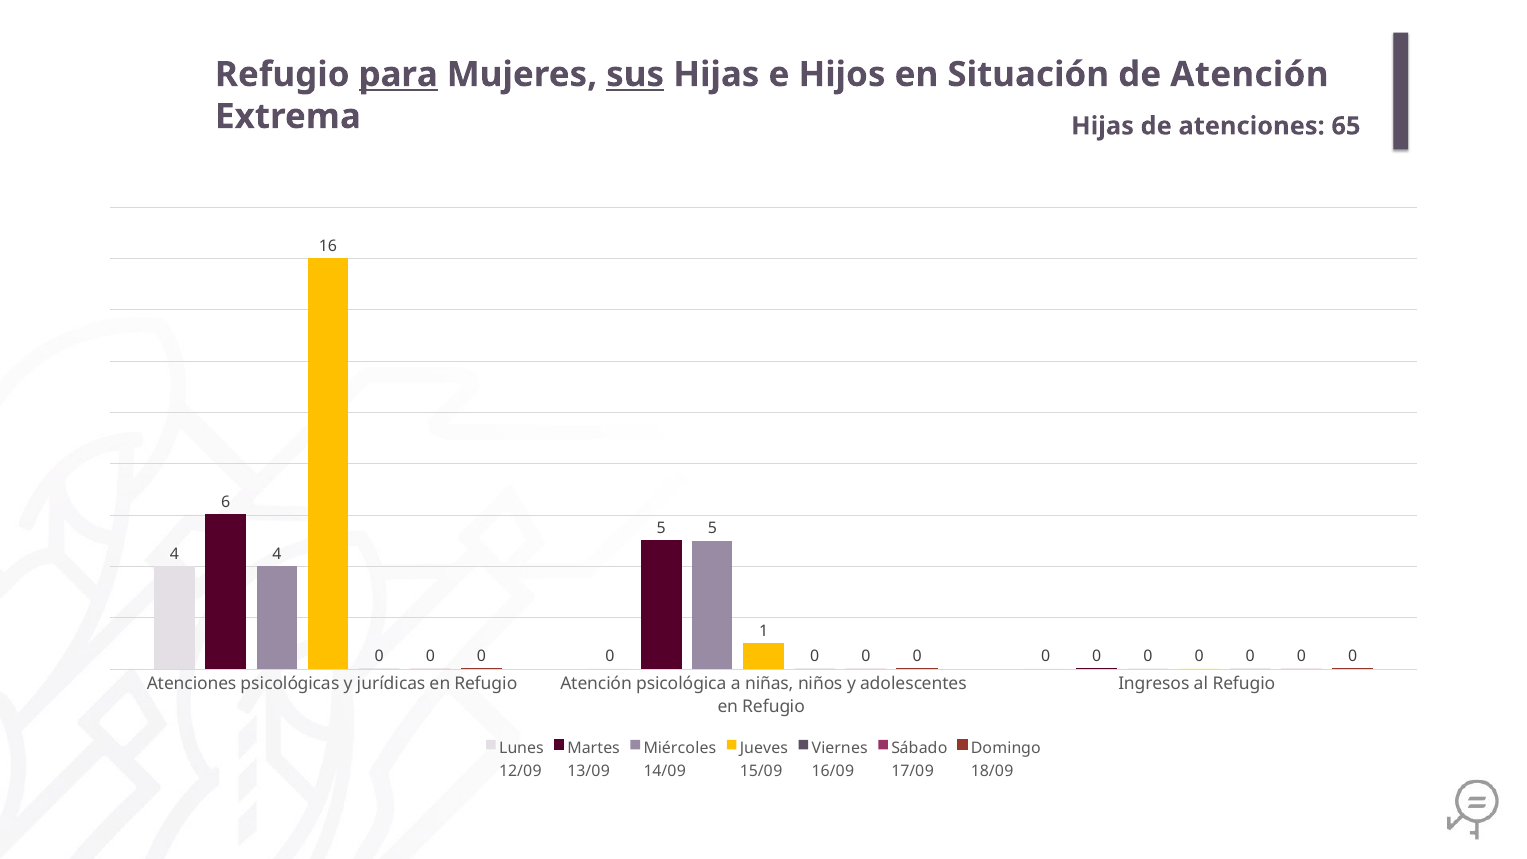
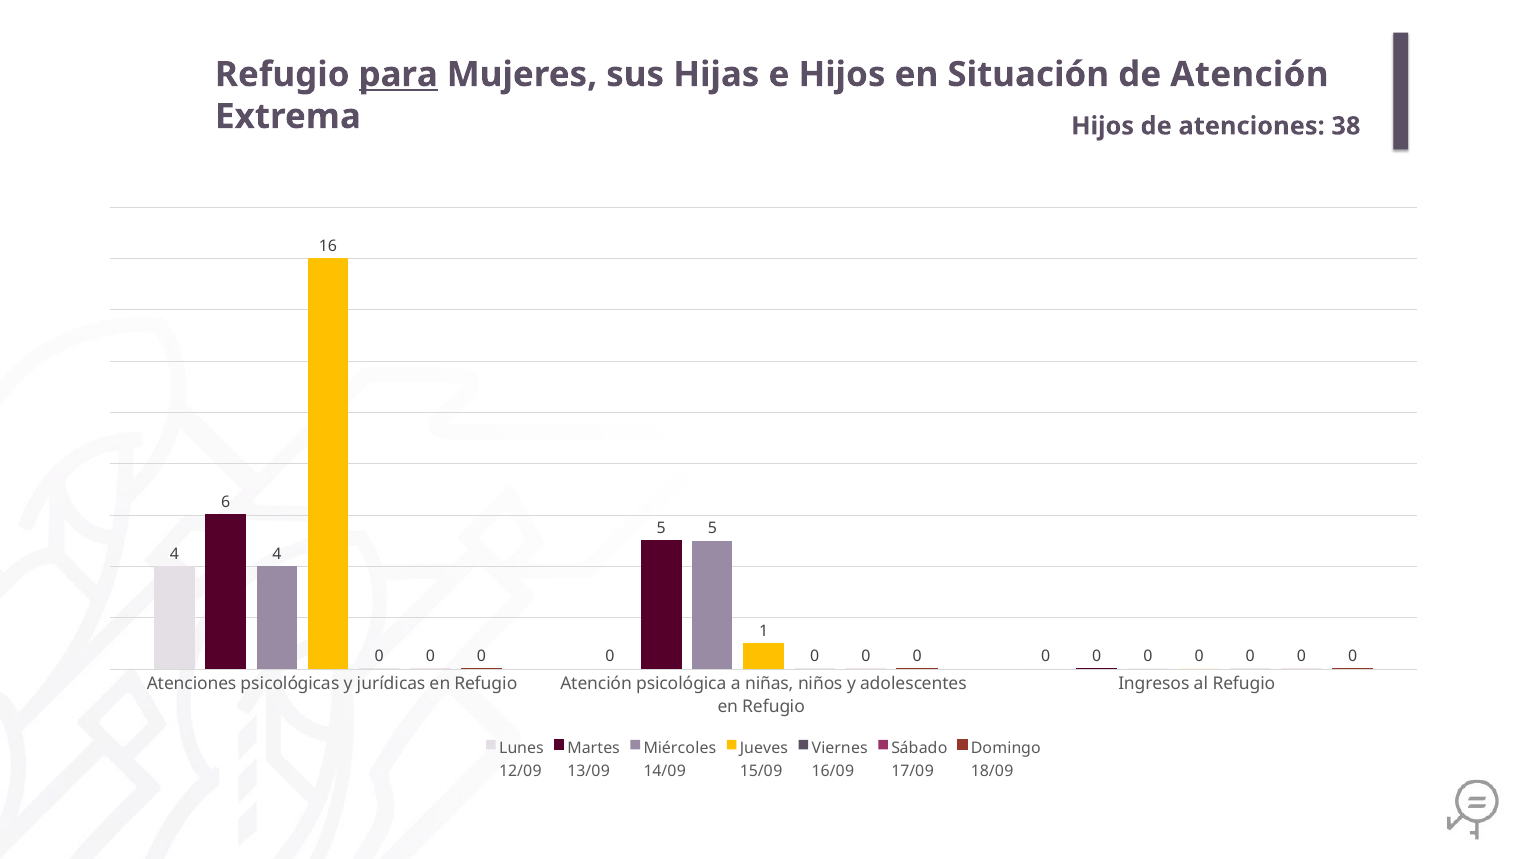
sus underline: present -> none
Hijas at (1103, 126): Hijas -> Hijos
65: 65 -> 38
